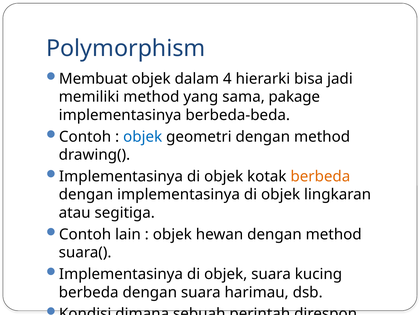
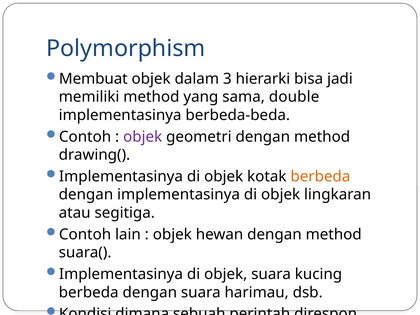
4: 4 -> 3
pakage: pakage -> double
objek at (143, 137) colour: blue -> purple
